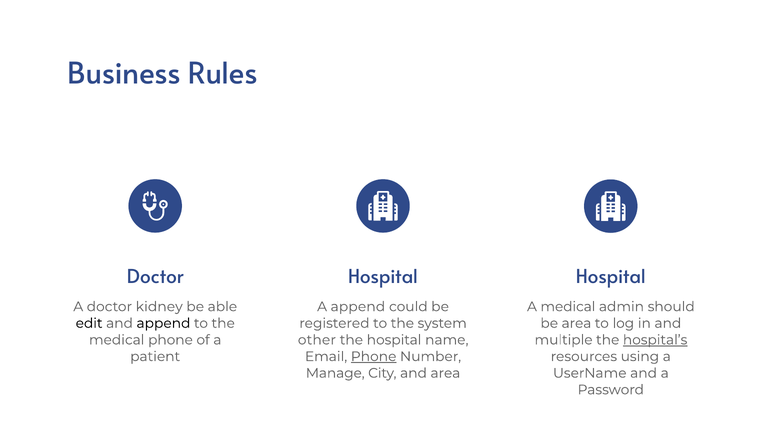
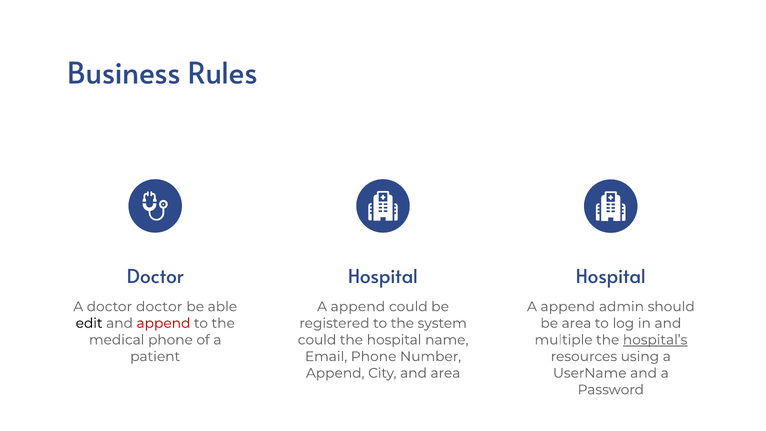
doctor kidney: kidney -> doctor
medical at (568, 307): medical -> append
append at (163, 323) colour: black -> red
other at (317, 340): other -> could
Phone at (374, 356) underline: present -> none
Manage at (335, 373): Manage -> Append
